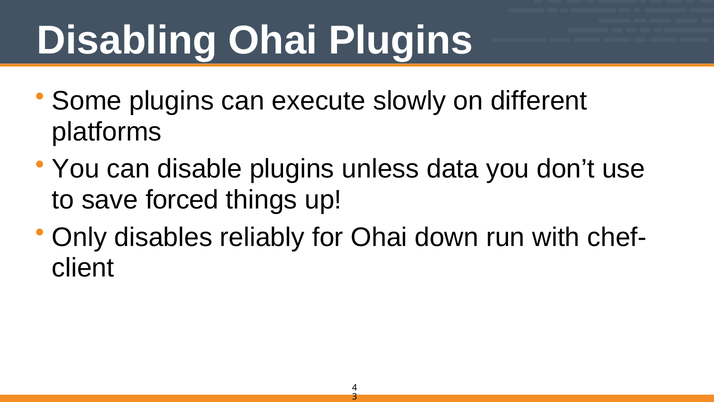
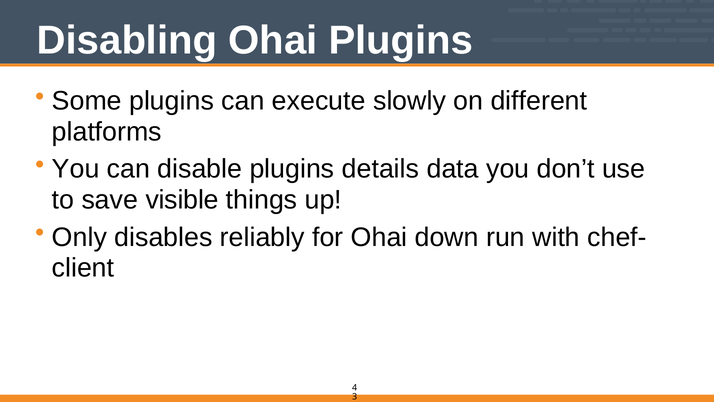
unless: unless -> details
forced: forced -> visible
